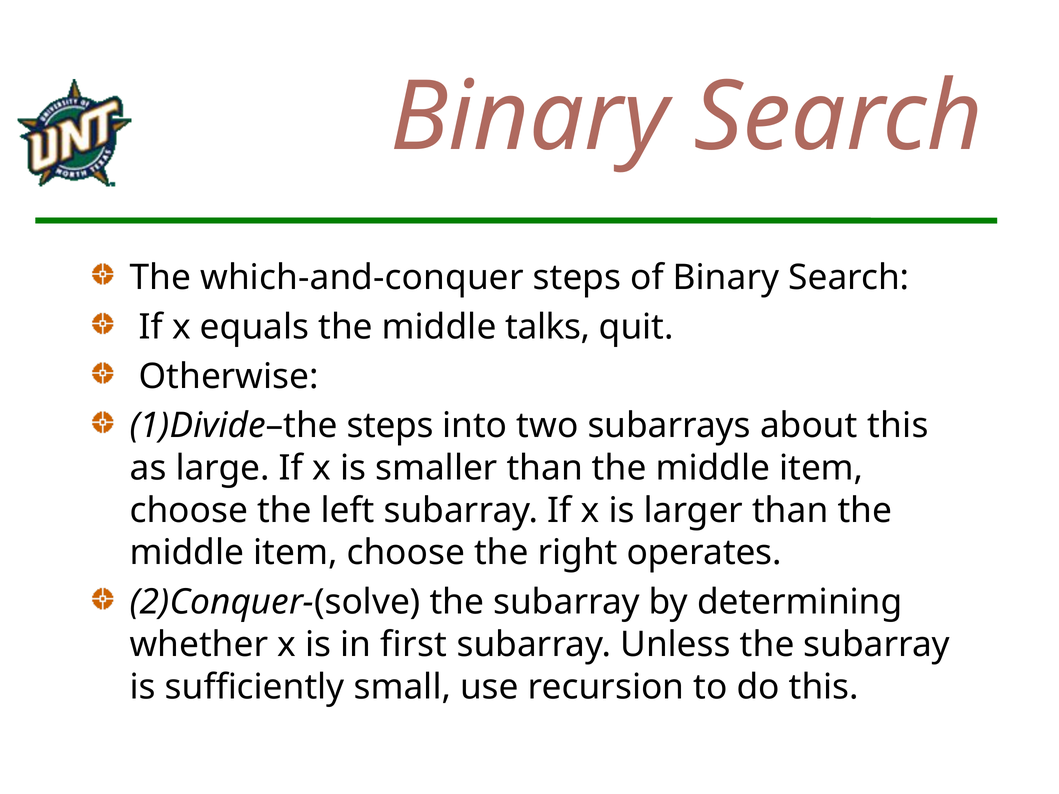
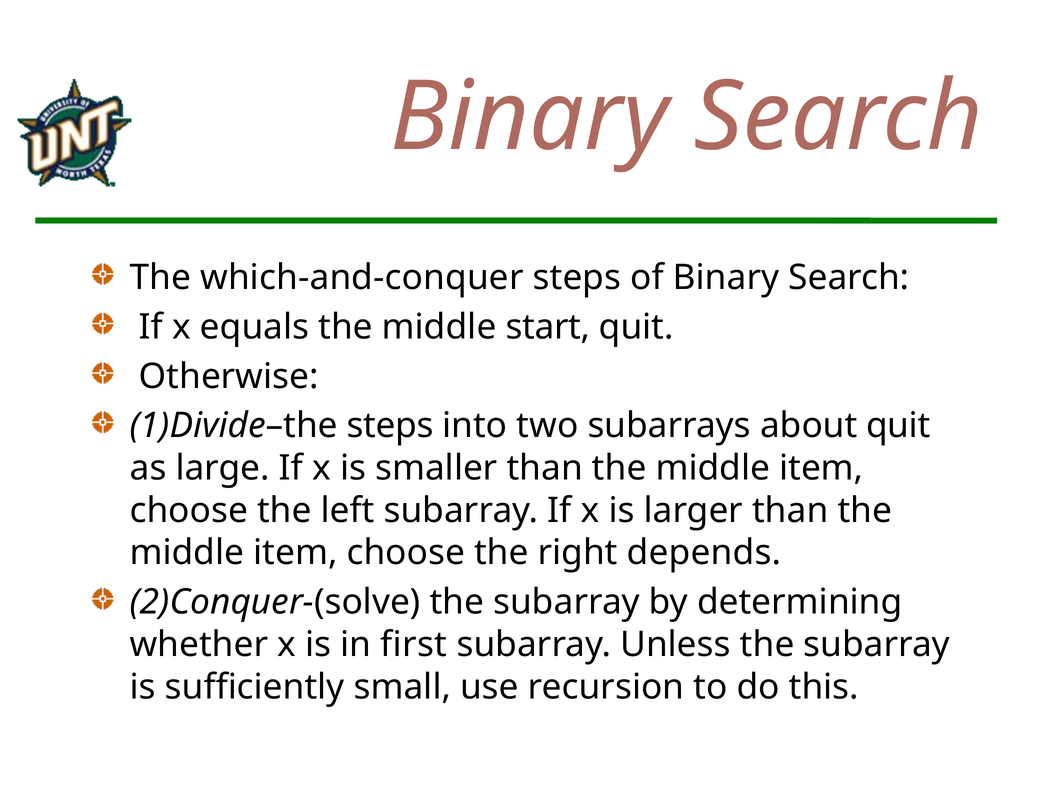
talks: talks -> start
about this: this -> quit
operates: operates -> depends
